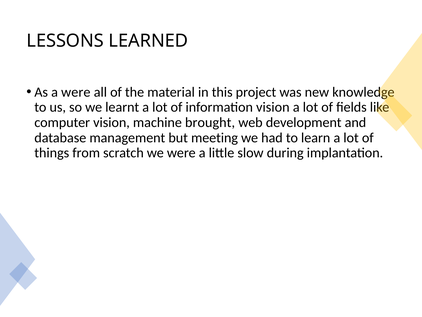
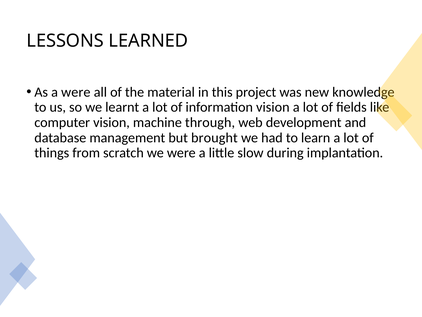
brought: brought -> through
meeting: meeting -> brought
